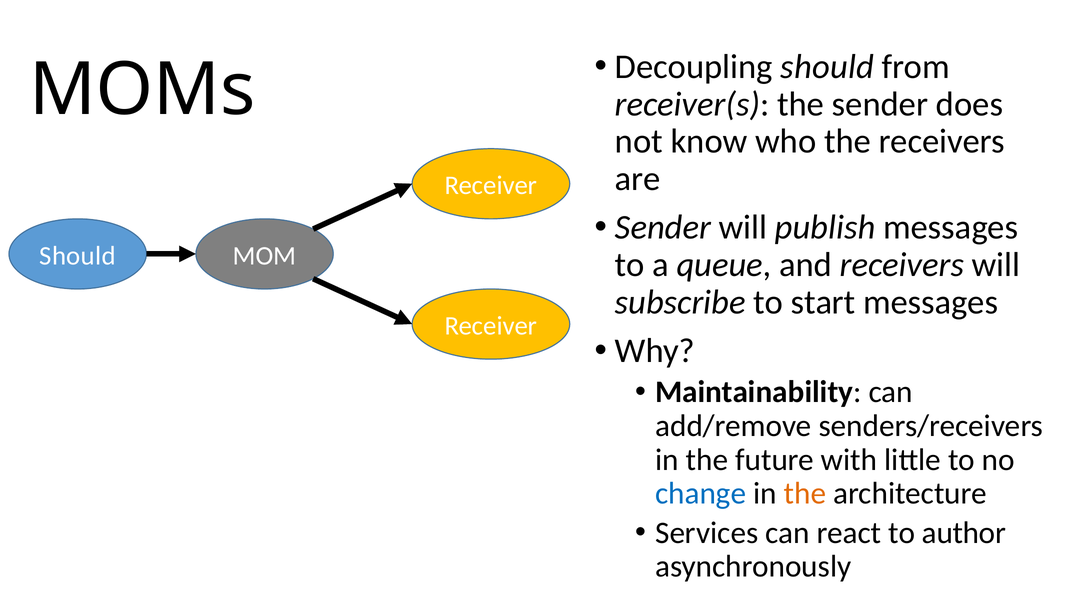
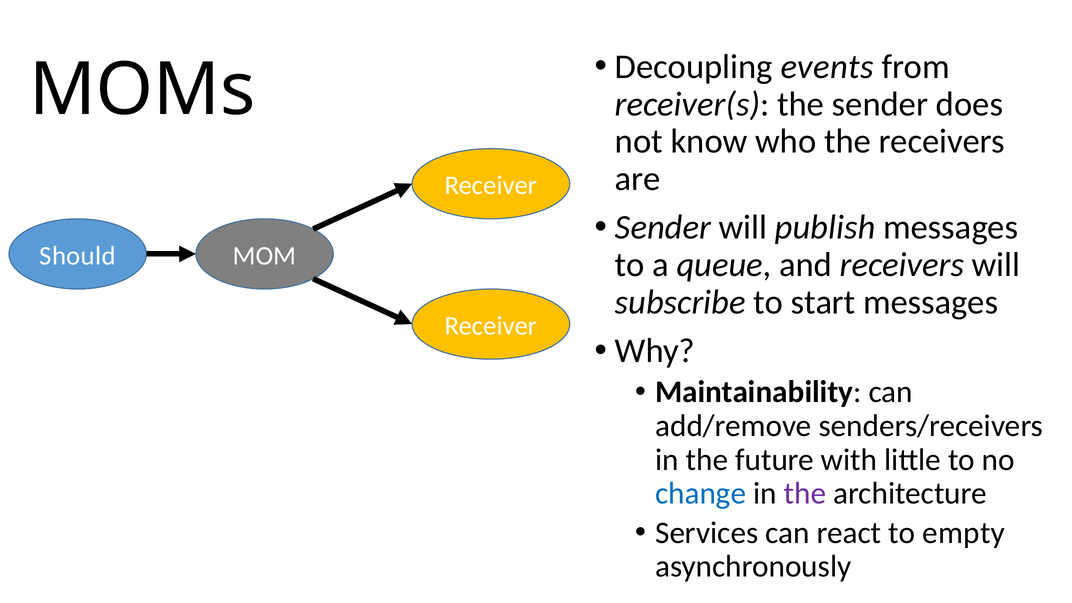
Decoupling should: should -> events
the at (805, 493) colour: orange -> purple
author: author -> empty
